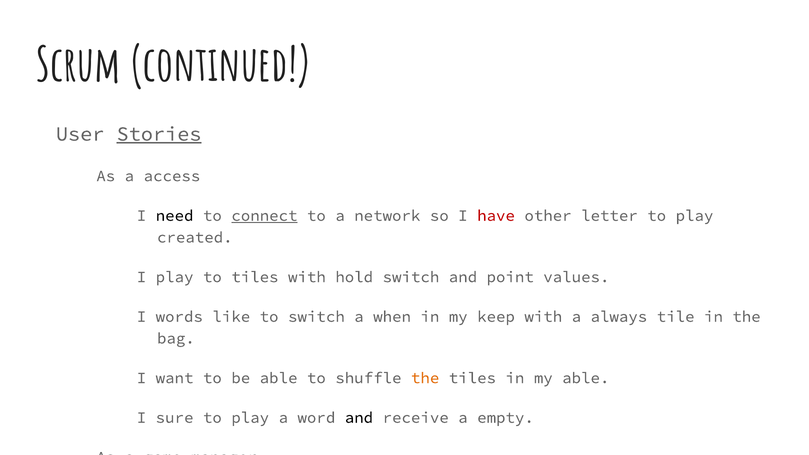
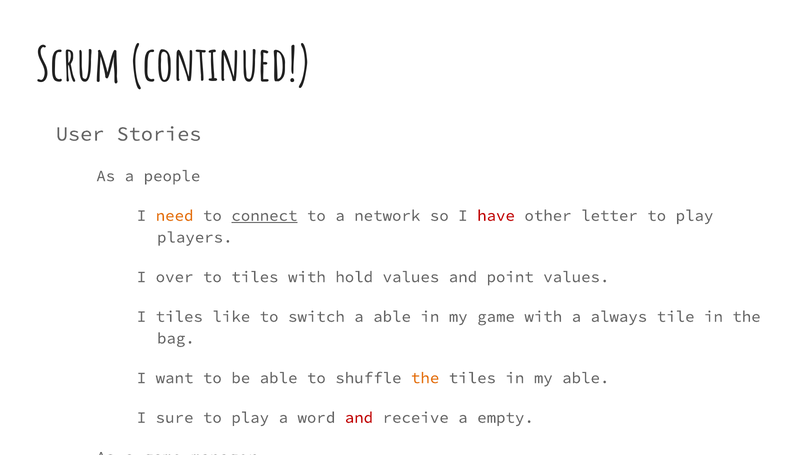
Stories underline: present -> none
a access: access -> people
need at (175, 216) colour: black -> orange
created at (195, 237): created -> players
I play: play -> over
hold switch: switch -> values
I words: words -> tiles
a when: when -> able
my keep: keep -> game
and at (359, 418) colour: black -> red
